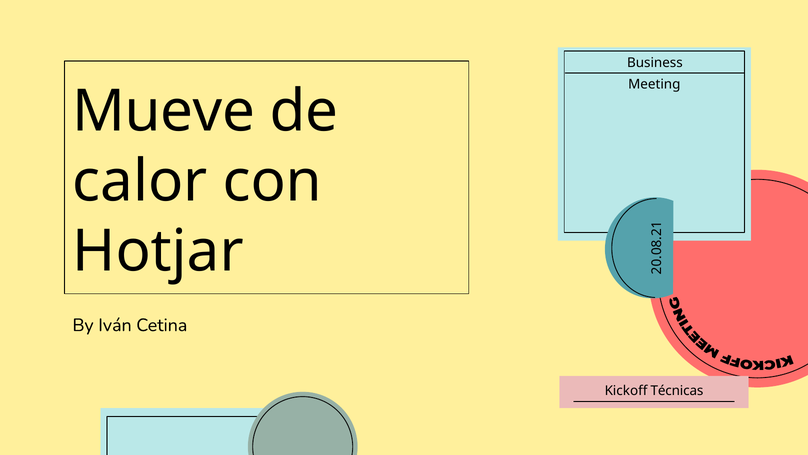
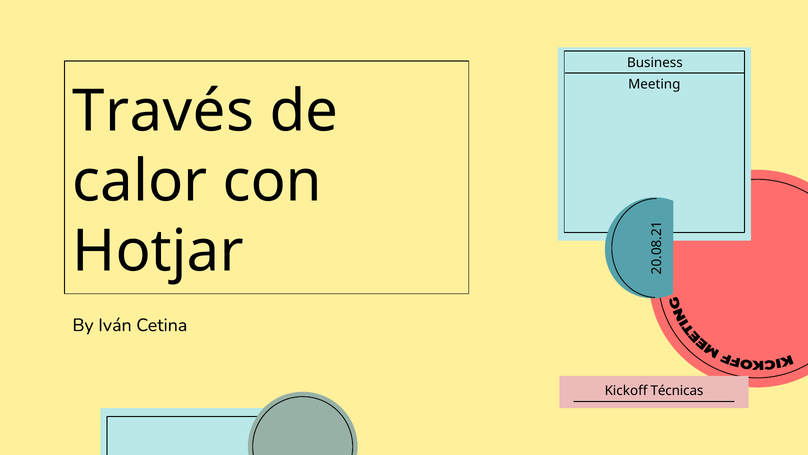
Mueve: Mueve -> Través
